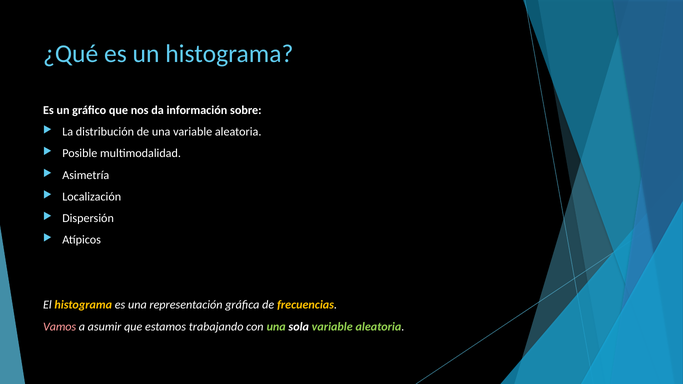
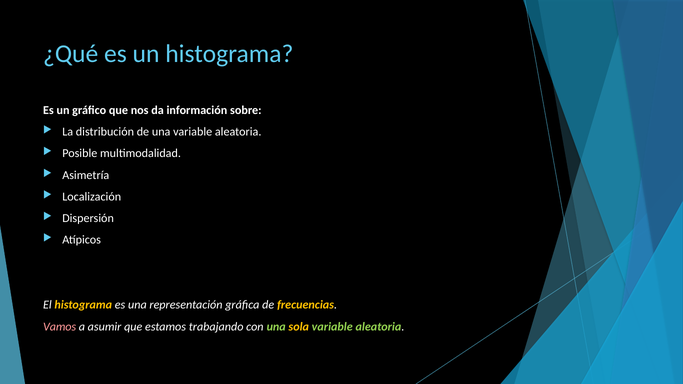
sola colour: white -> yellow
